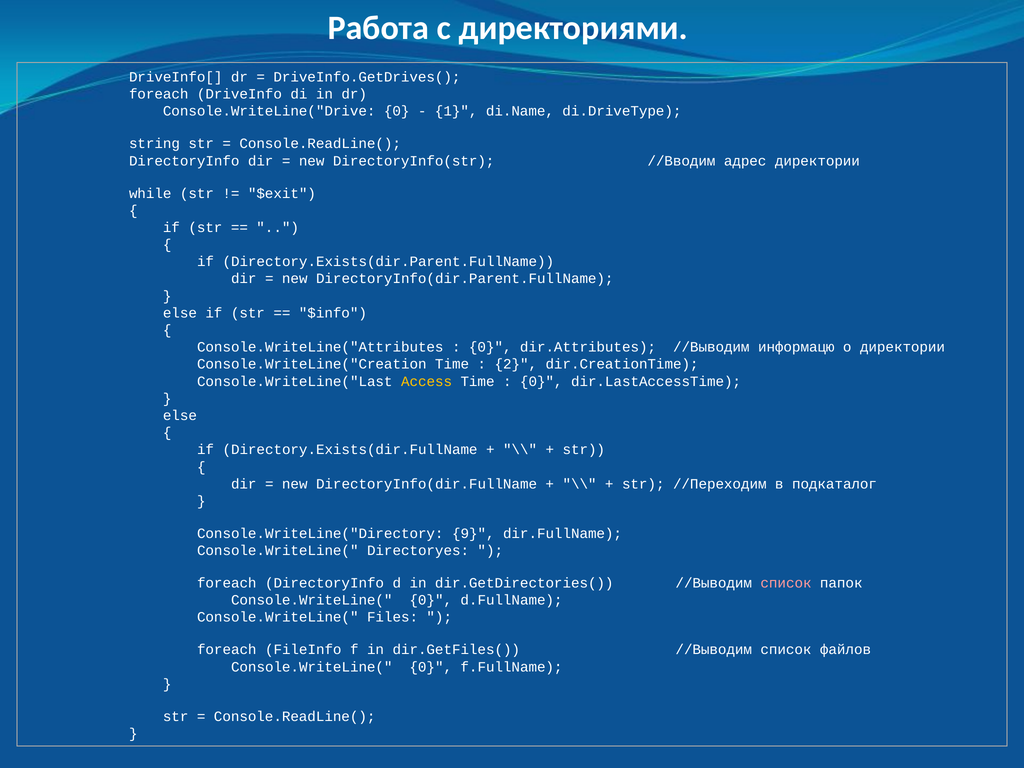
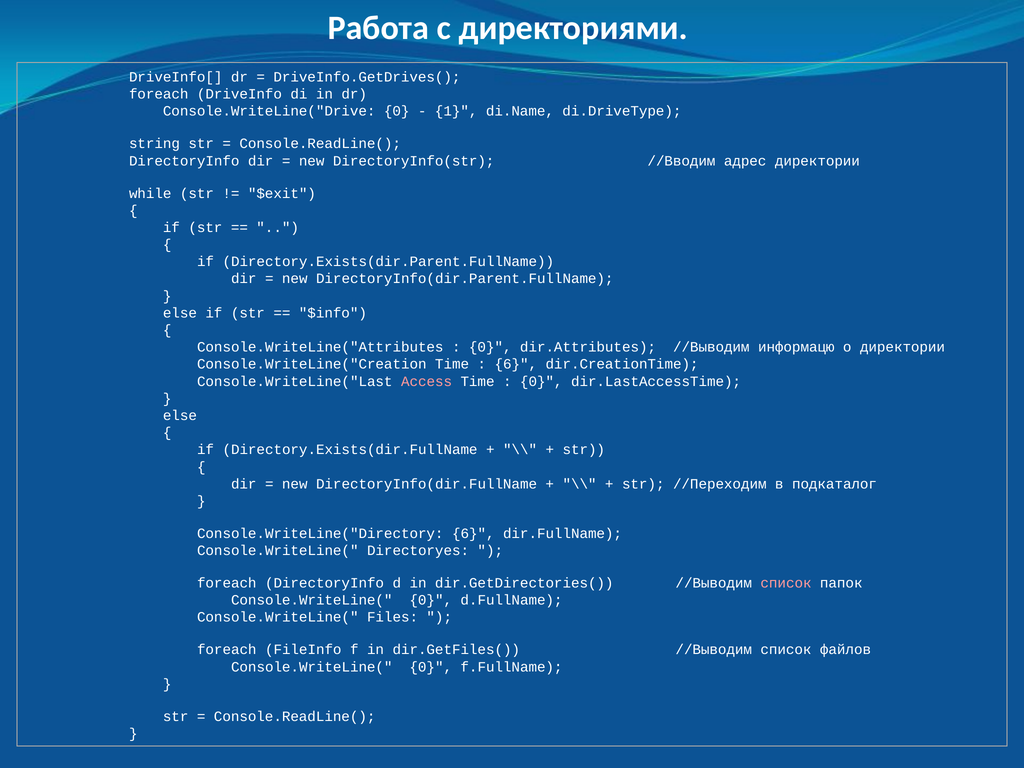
2 at (516, 364): 2 -> 6
Access colour: yellow -> pink
Console.WriteLine("Directory 9: 9 -> 6
